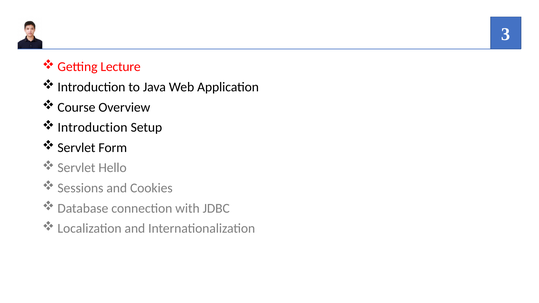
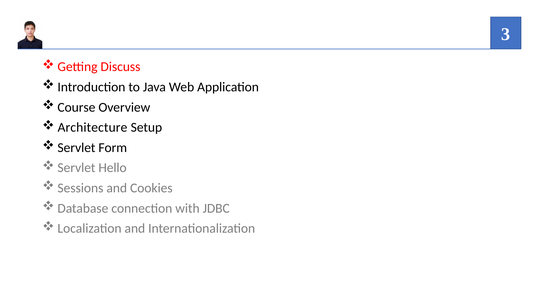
Lecture: Lecture -> Discuss
Introduction at (92, 128): Introduction -> Architecture
